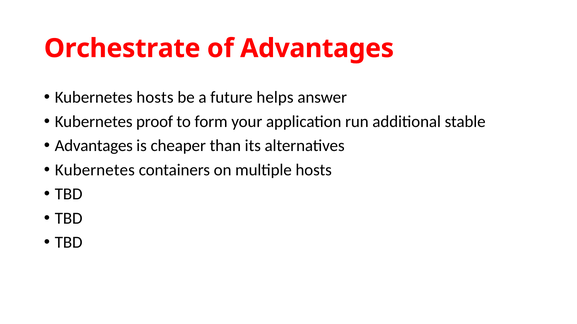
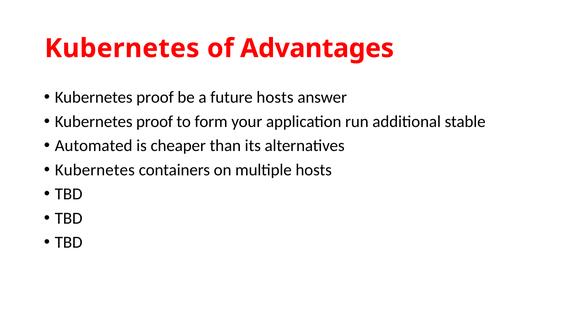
Orchestrate at (122, 48): Orchestrate -> Kubernetes
hosts at (155, 98): hosts -> proof
future helps: helps -> hosts
Advantages at (94, 146): Advantages -> Automated
